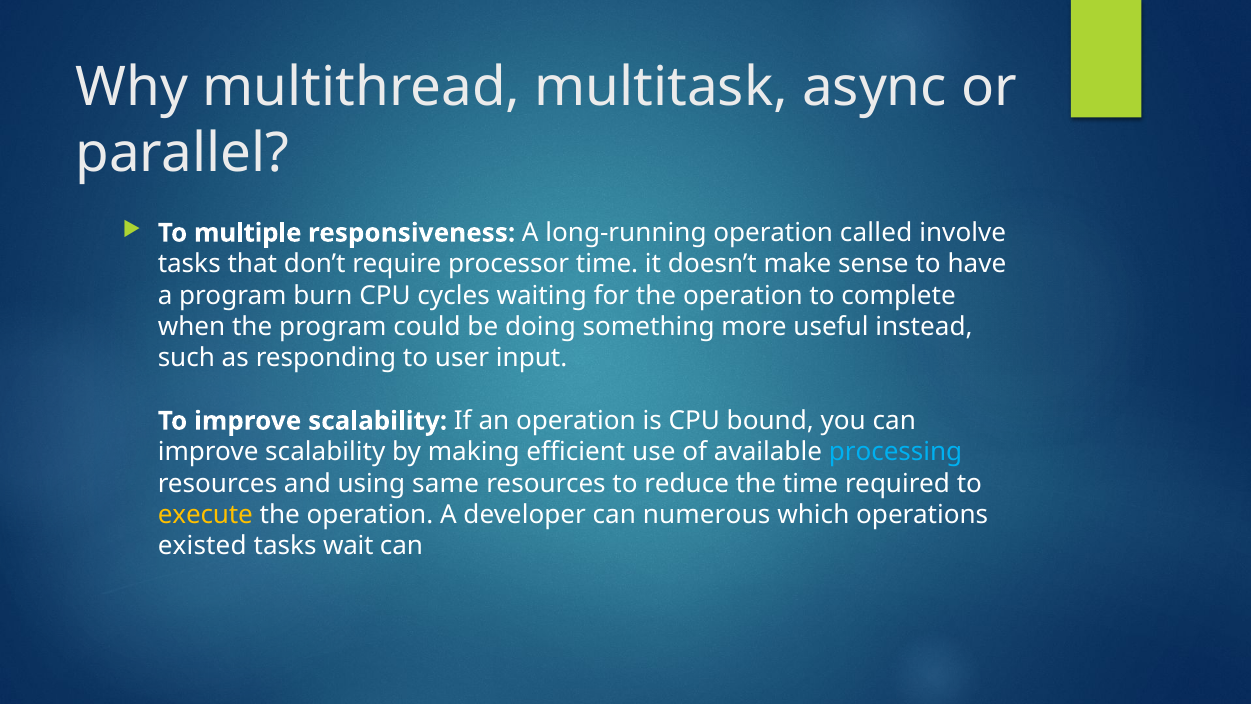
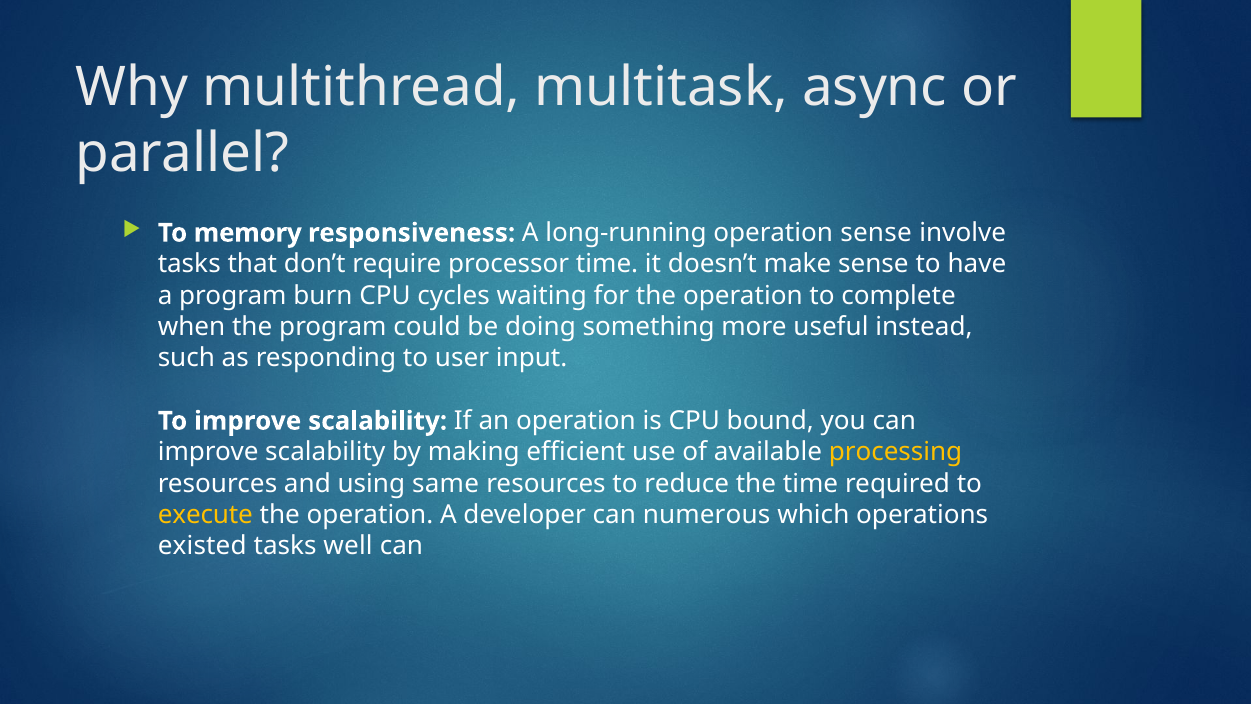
multiple: multiple -> memory
operation called: called -> sense
processing colour: light blue -> yellow
wait: wait -> well
